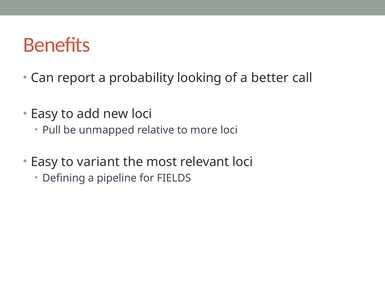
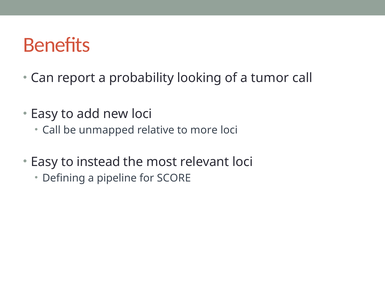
better: better -> tumor
Pull at (52, 130): Pull -> Call
variant: variant -> instead
FIELDS: FIELDS -> SCORE
